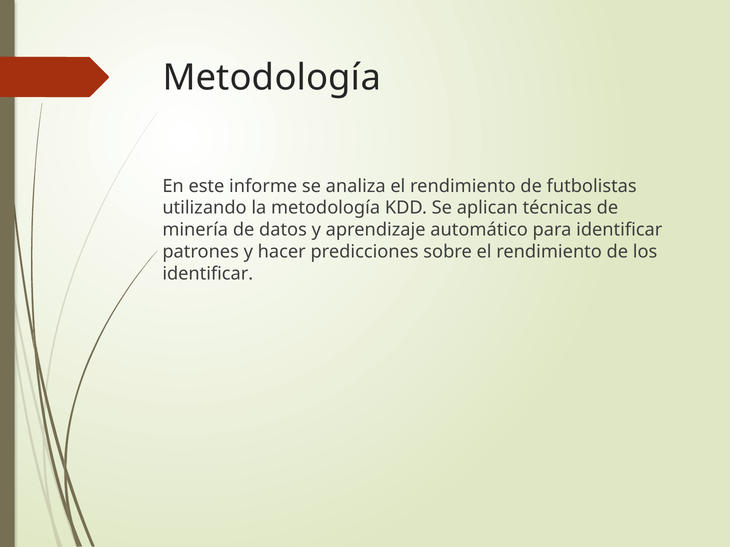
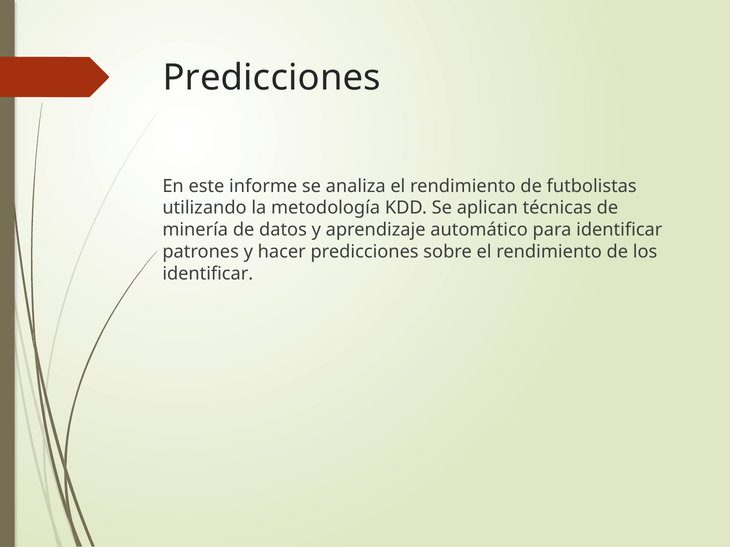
Metodología at (272, 78): Metodología -> Predicciones
